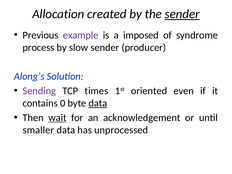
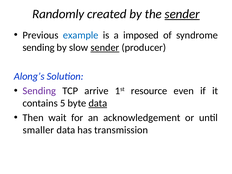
Allocation: Allocation -> Randomly
example colour: purple -> blue
process at (38, 48): process -> sending
sender at (105, 48) underline: none -> present
times: times -> arrive
oriented: oriented -> resource
0: 0 -> 5
wait underline: present -> none
unprocessed: unprocessed -> transmission
